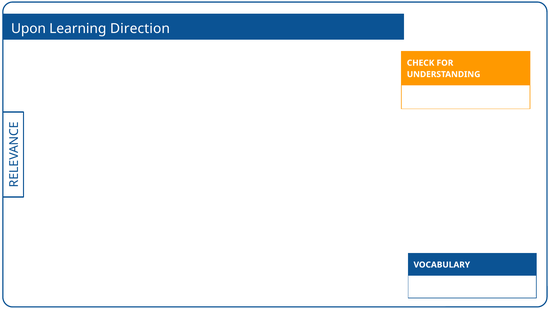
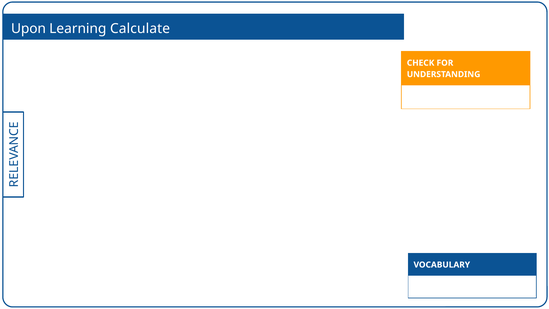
Direction: Direction -> Calculate
